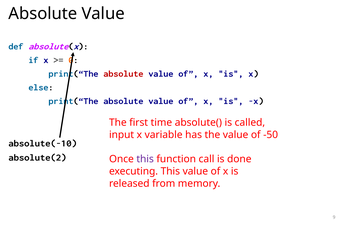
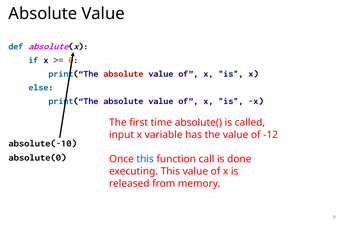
-50: -50 -> -12
absolute(2: absolute(2 -> absolute(0
this at (145, 159) colour: purple -> blue
